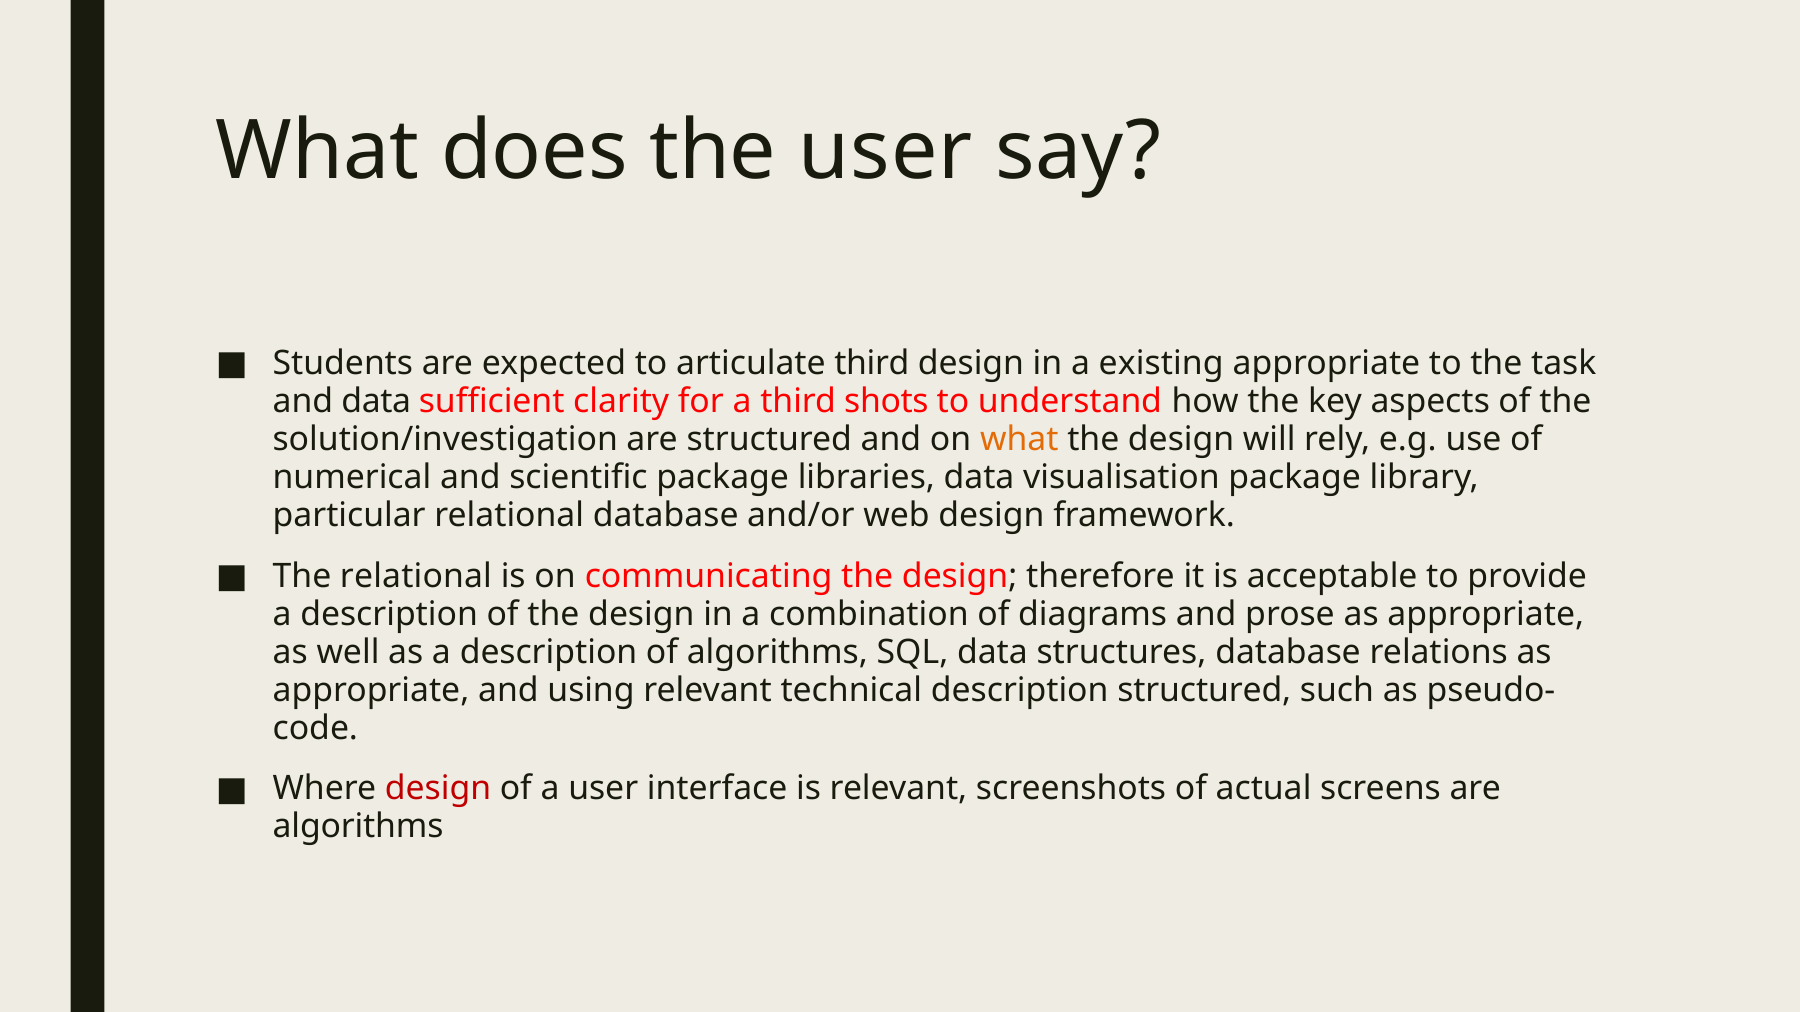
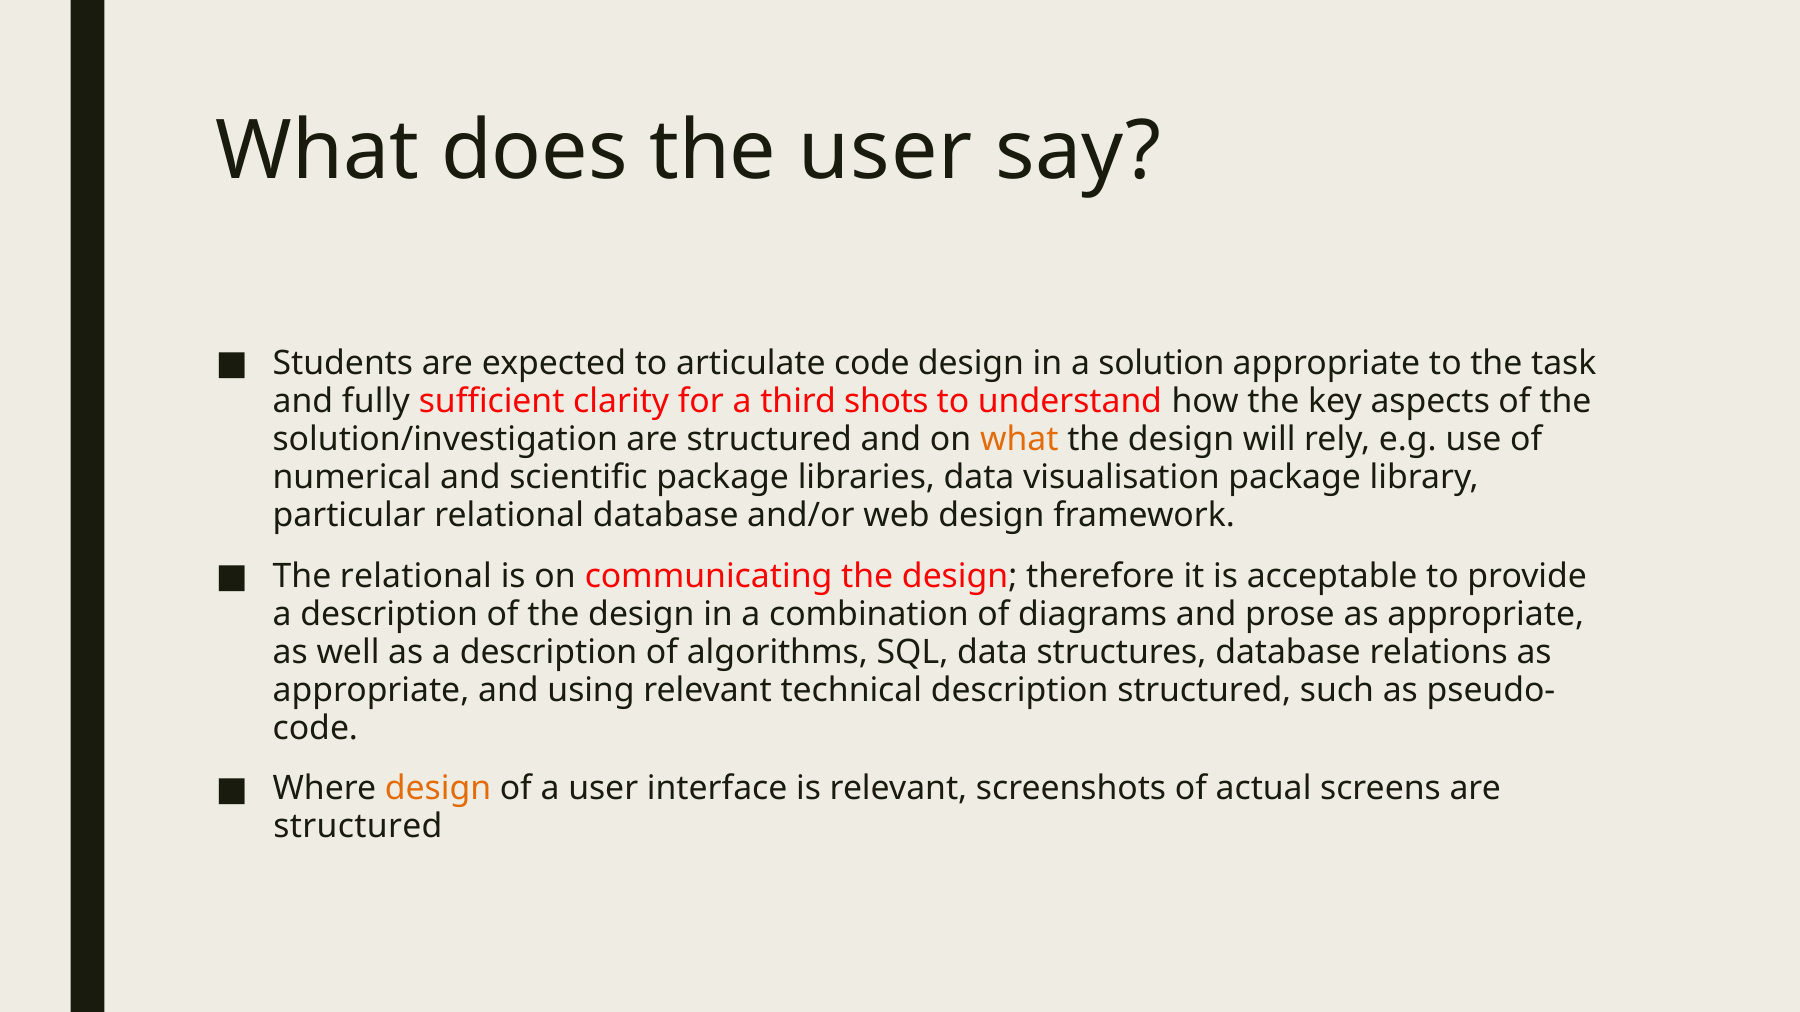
articulate third: third -> code
existing: existing -> solution
and data: data -> fully
design at (438, 789) colour: red -> orange
algorithms at (358, 827): algorithms -> structured
